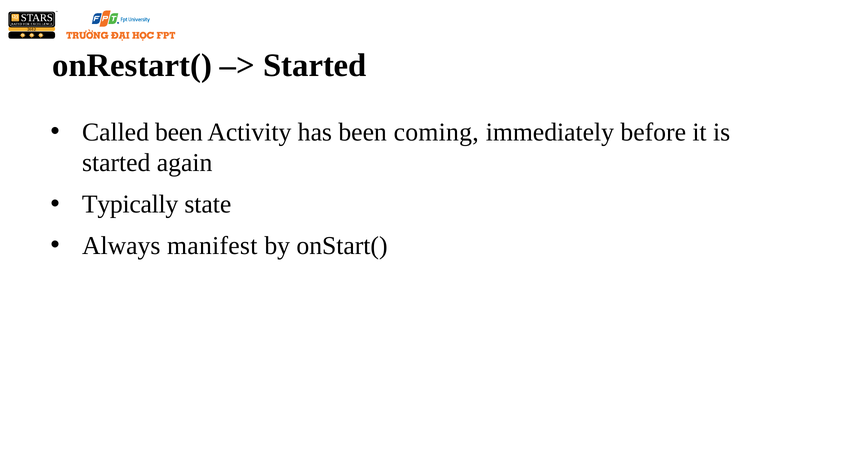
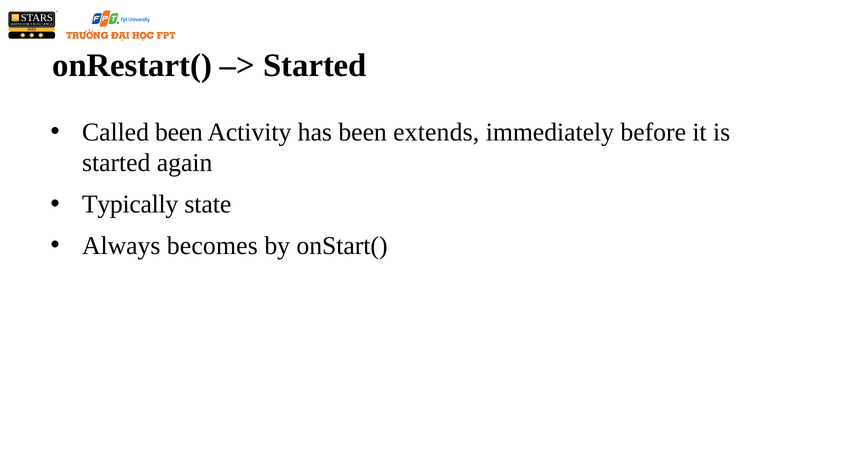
coming: coming -> extends
manifest: manifest -> becomes
